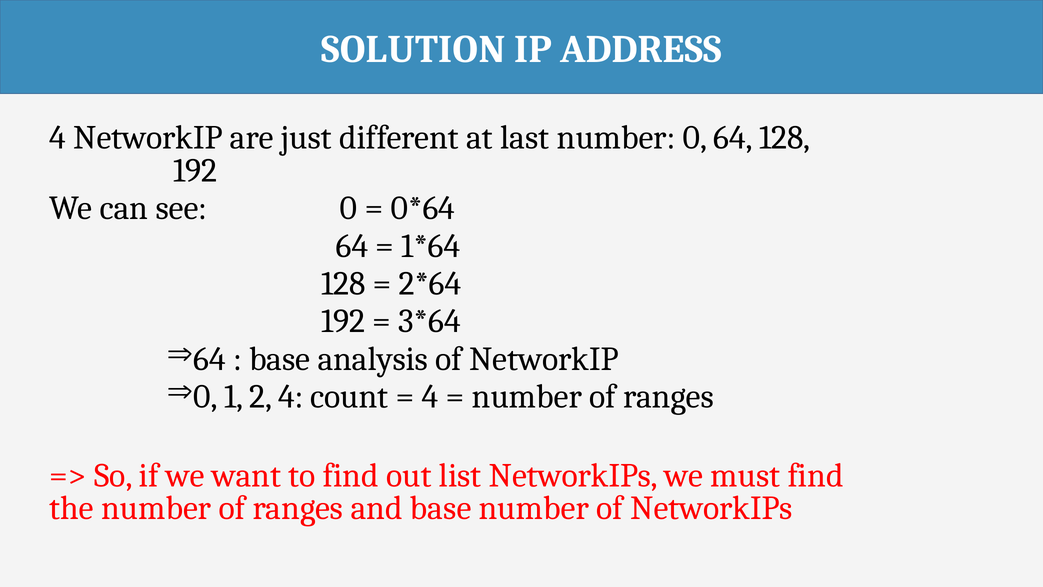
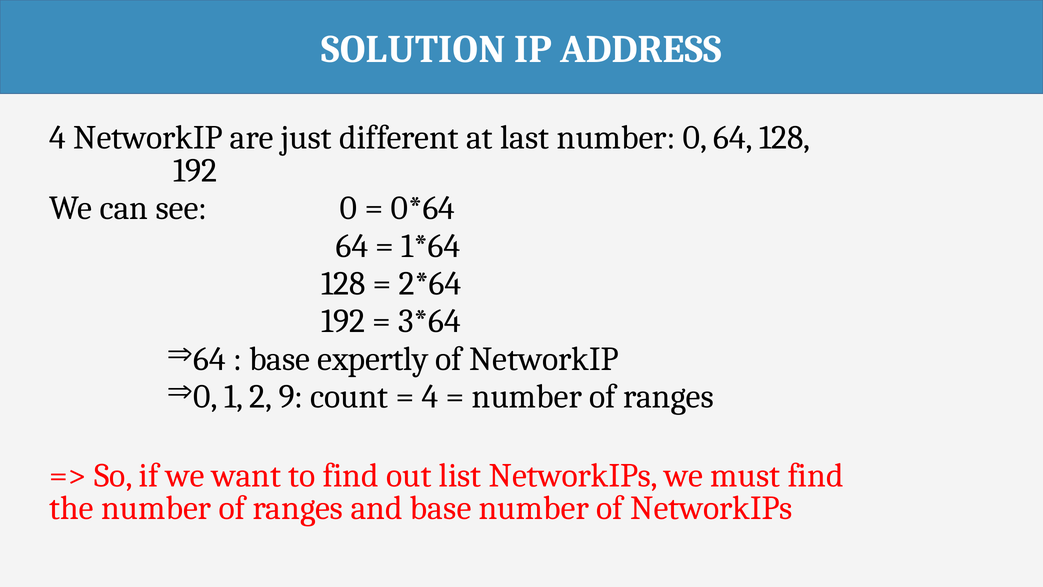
analysis: analysis -> expertly
2 4: 4 -> 9
